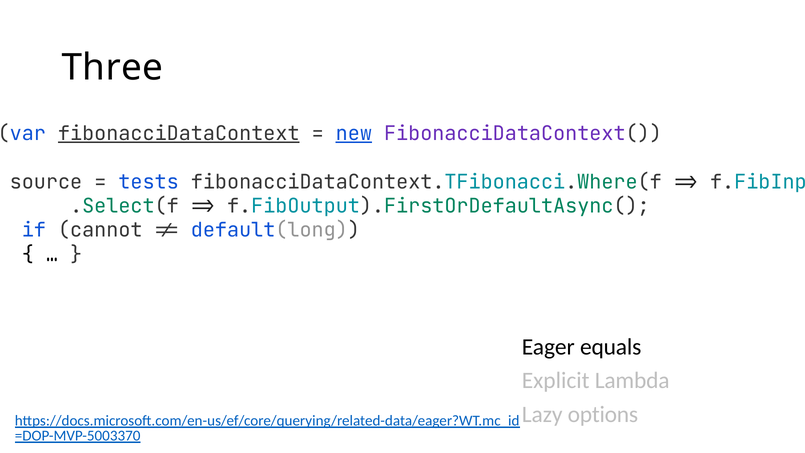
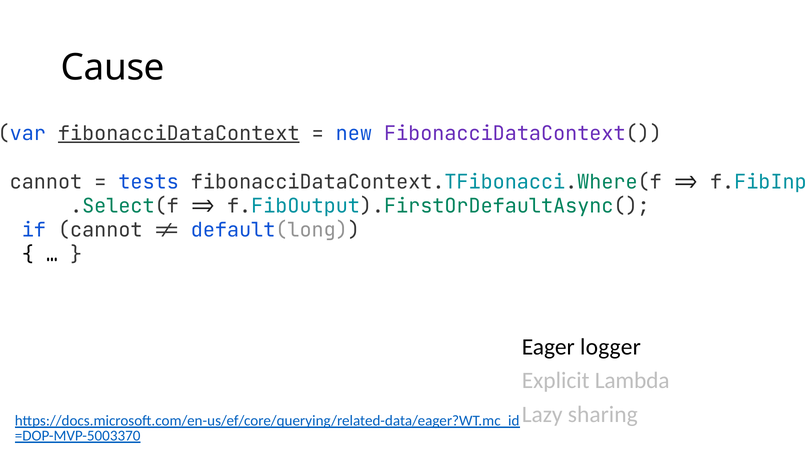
Three: Three -> Cause
new underline: present -> none
source at (46, 182): source -> cannot
equals: equals -> logger
options: options -> sharing
